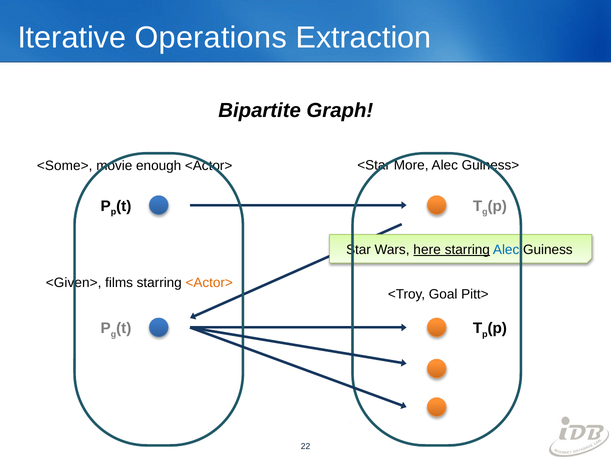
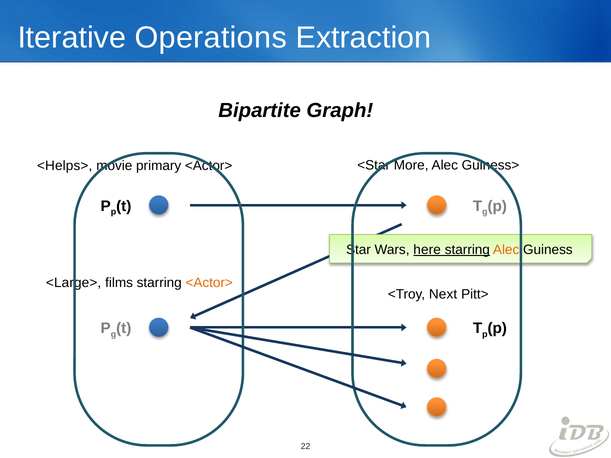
<Some>: <Some> -> <Helps>
enough: enough -> primary
Alec at (506, 250) colour: blue -> orange
<Given>: <Given> -> <Large>
Goal: Goal -> Next
